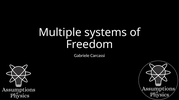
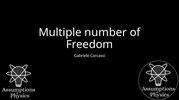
systems: systems -> number
